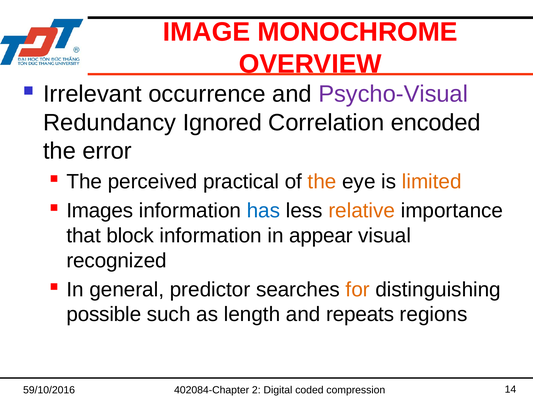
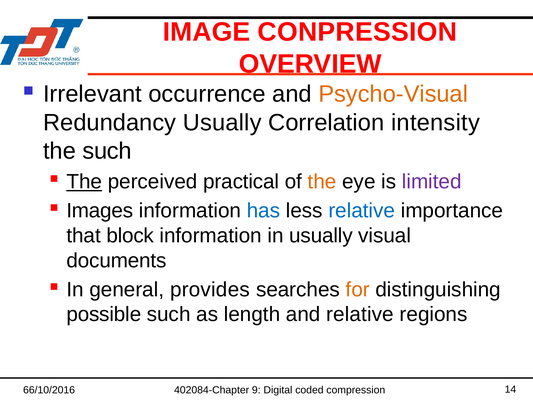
MONOCHROME: MONOCHROME -> CONPRESSION
Psycho-Visual colour: purple -> orange
Redundancy Ignored: Ignored -> Usually
encoded: encoded -> intensity
the error: error -> such
The at (84, 182) underline: none -> present
limited colour: orange -> purple
relative at (362, 211) colour: orange -> blue
in appear: appear -> usually
recognized: recognized -> documents
predictor: predictor -> provides
and repeats: repeats -> relative
59/10/2016: 59/10/2016 -> 66/10/2016
2: 2 -> 9
